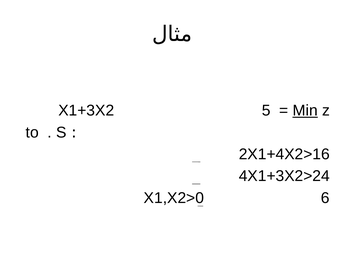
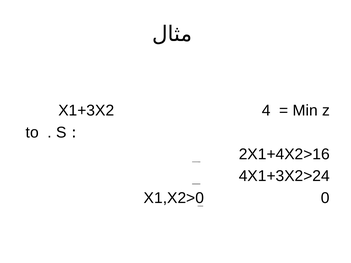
5: 5 -> 4
Min underline: present -> none
6: 6 -> 0
